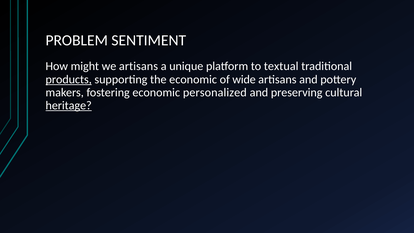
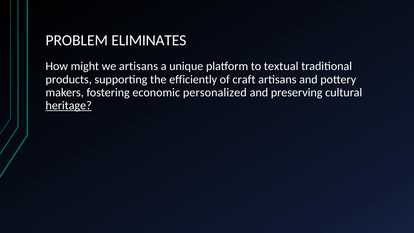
SENTIMENT: SENTIMENT -> ELIMINATES
products underline: present -> none
the economic: economic -> efficiently
wide: wide -> craft
